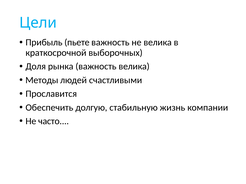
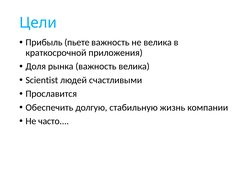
выборочных: выборочных -> приложения
Методы: Методы -> Scientist
